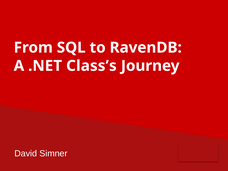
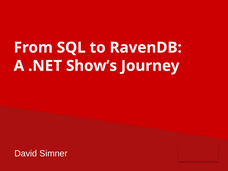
Class’s: Class’s -> Show’s
